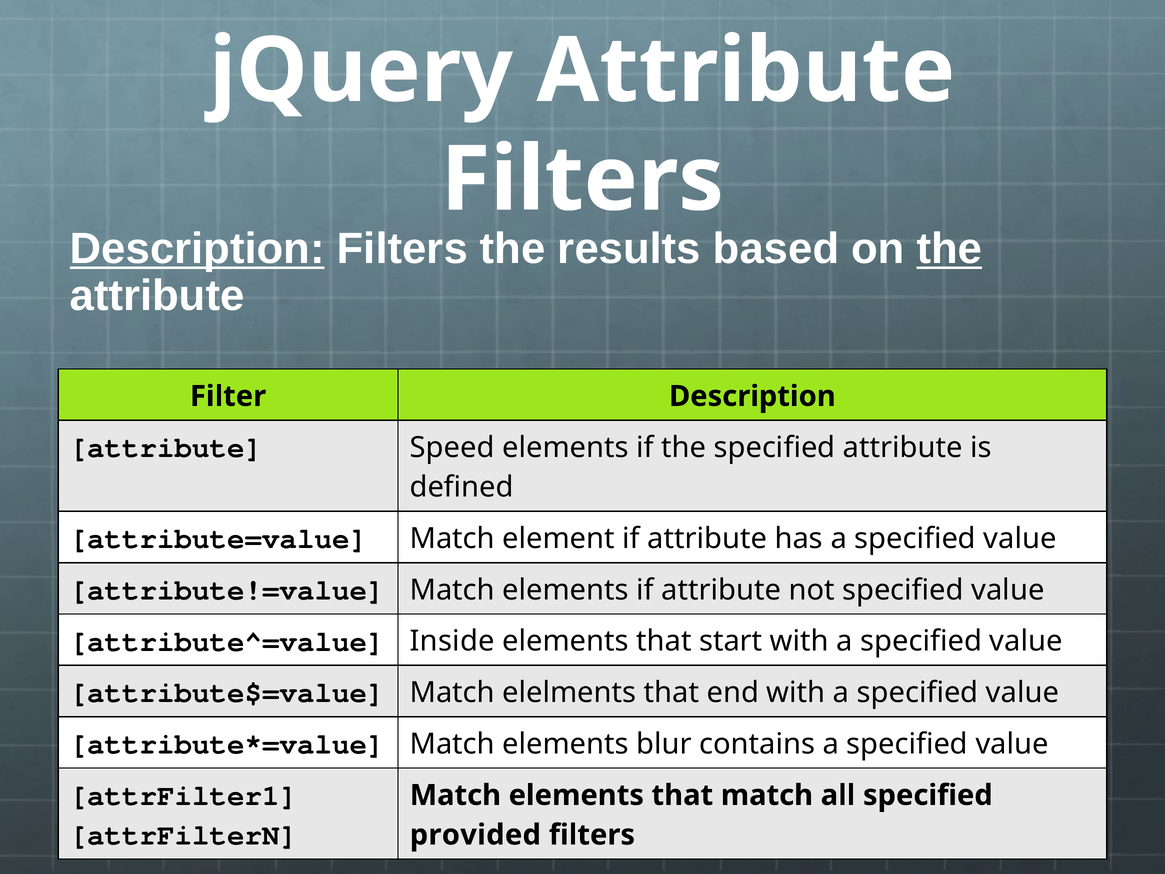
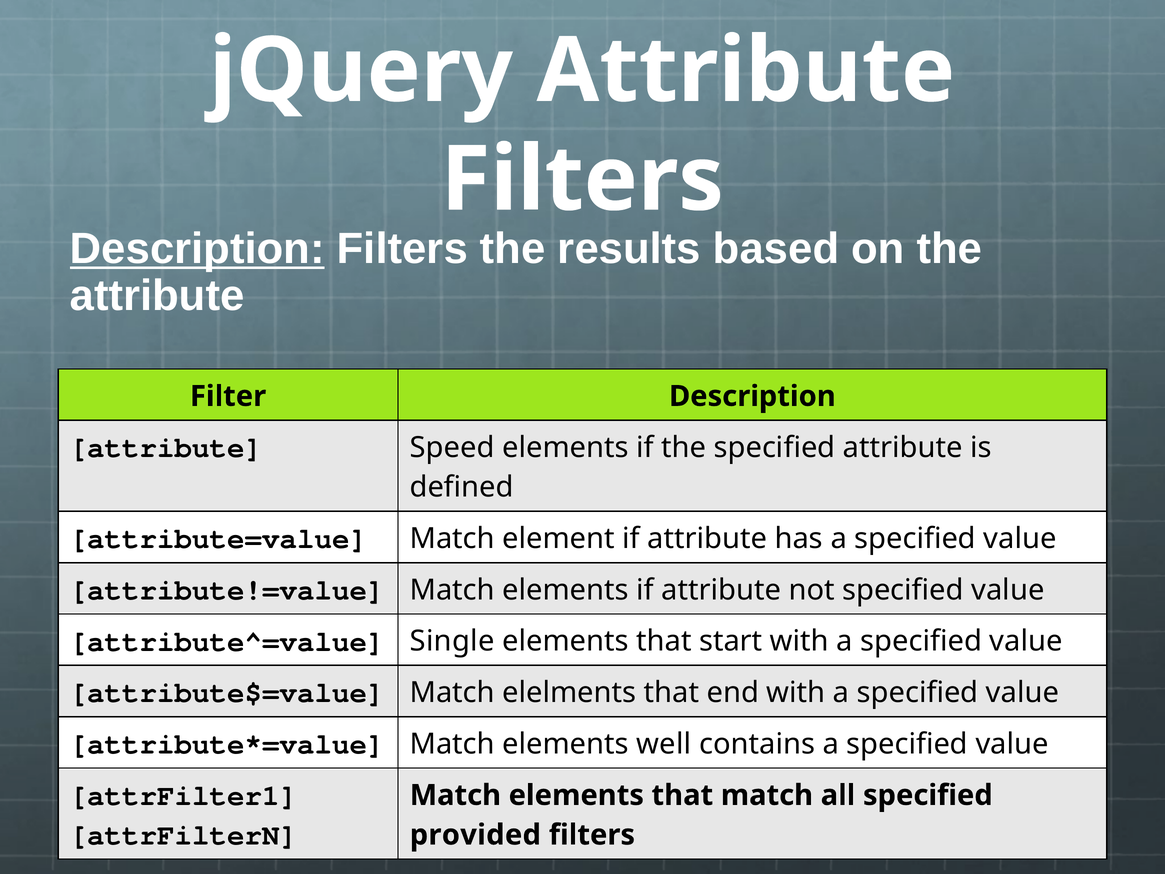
the at (949, 249) underline: present -> none
Inside: Inside -> Single
blur: blur -> well
